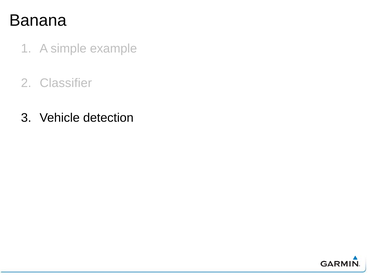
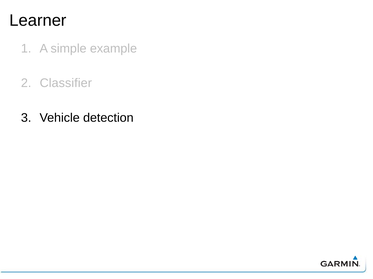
Banana: Banana -> Learner
